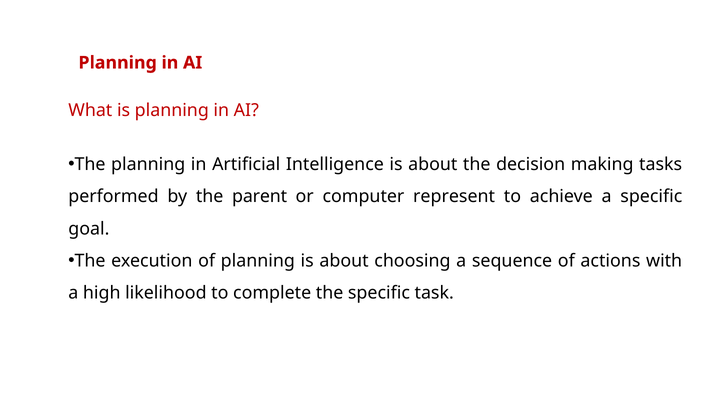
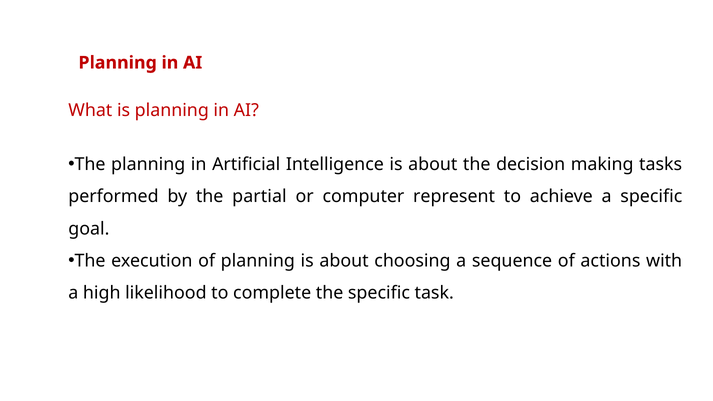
parent: parent -> partial
